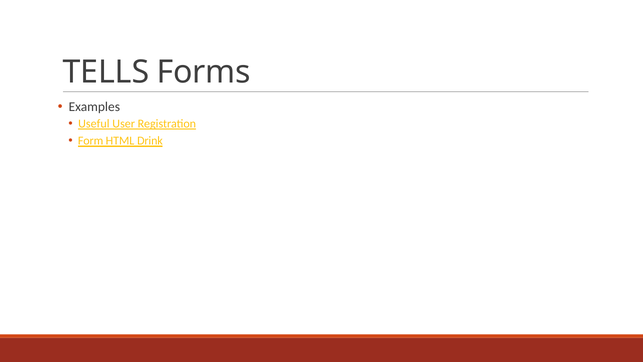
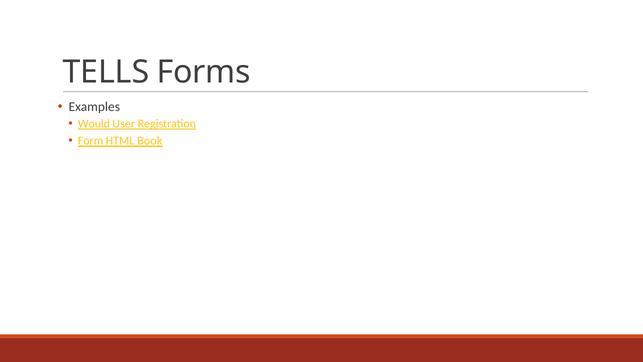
Useful: Useful -> Would
Drink: Drink -> Book
